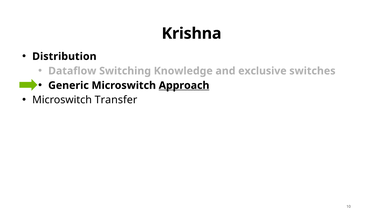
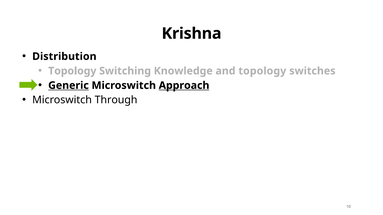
Dataflow at (72, 71): Dataflow -> Topology
and exclusive: exclusive -> topology
Generic underline: none -> present
Transfer: Transfer -> Through
